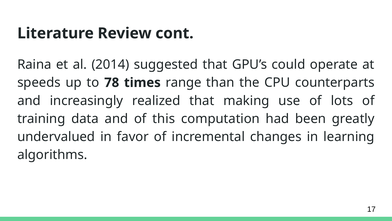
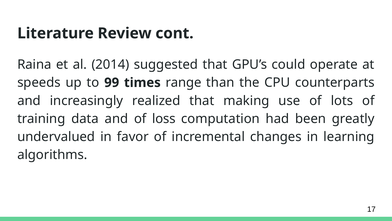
78: 78 -> 99
this: this -> loss
